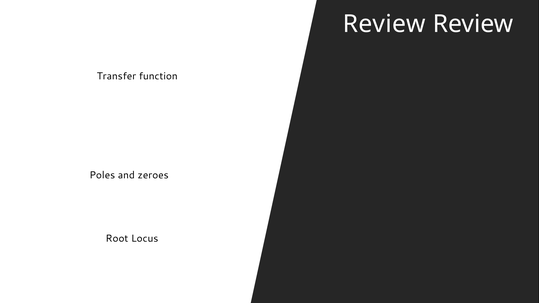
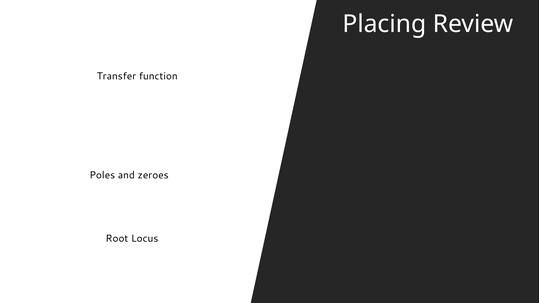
Review at (384, 24): Review -> Placing
